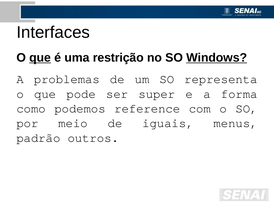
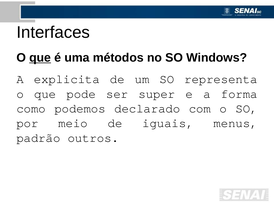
restrição: restrição -> métodos
Windows underline: present -> none
problemas: problemas -> explicita
reference: reference -> declarado
